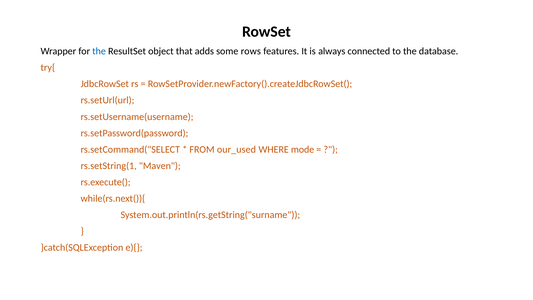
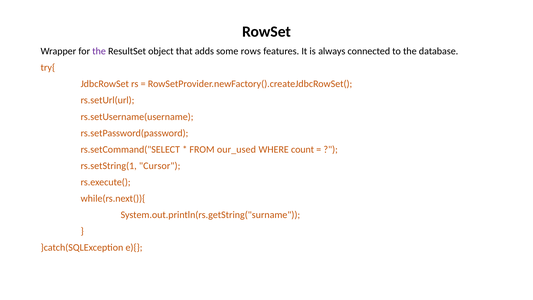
the at (99, 51) colour: blue -> purple
mode: mode -> count
Maven: Maven -> Cursor
